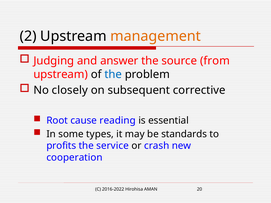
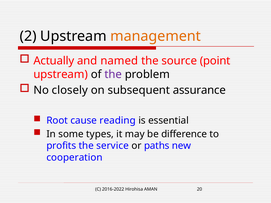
Judging: Judging -> Actually
answer: answer -> named
from: from -> point
the at (113, 74) colour: blue -> purple
corrective: corrective -> assurance
standards: standards -> difference
crash: crash -> paths
